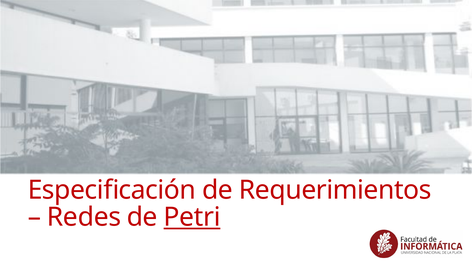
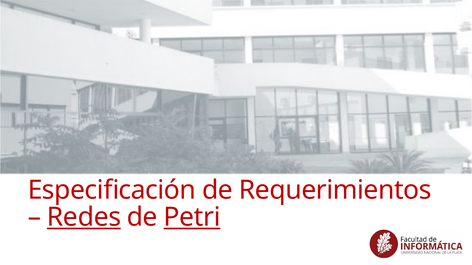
Redes underline: none -> present
